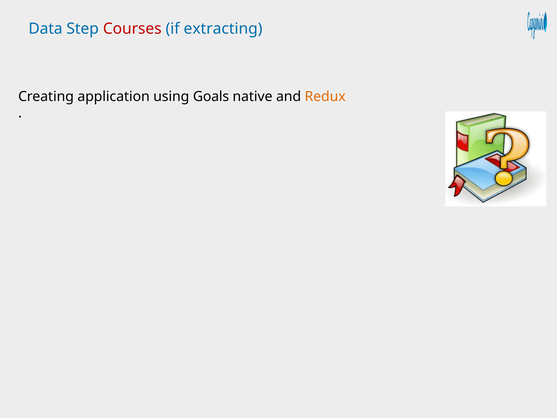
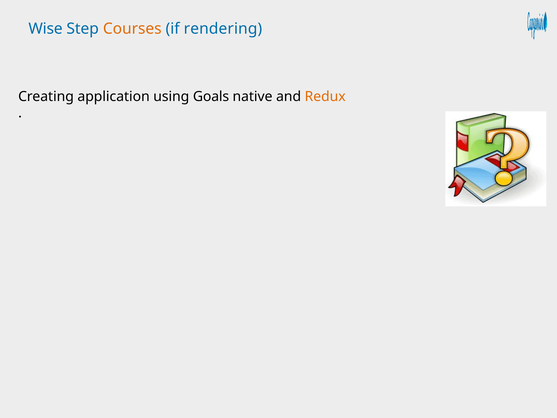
Data: Data -> Wise
Courses colour: red -> orange
extracting: extracting -> rendering
